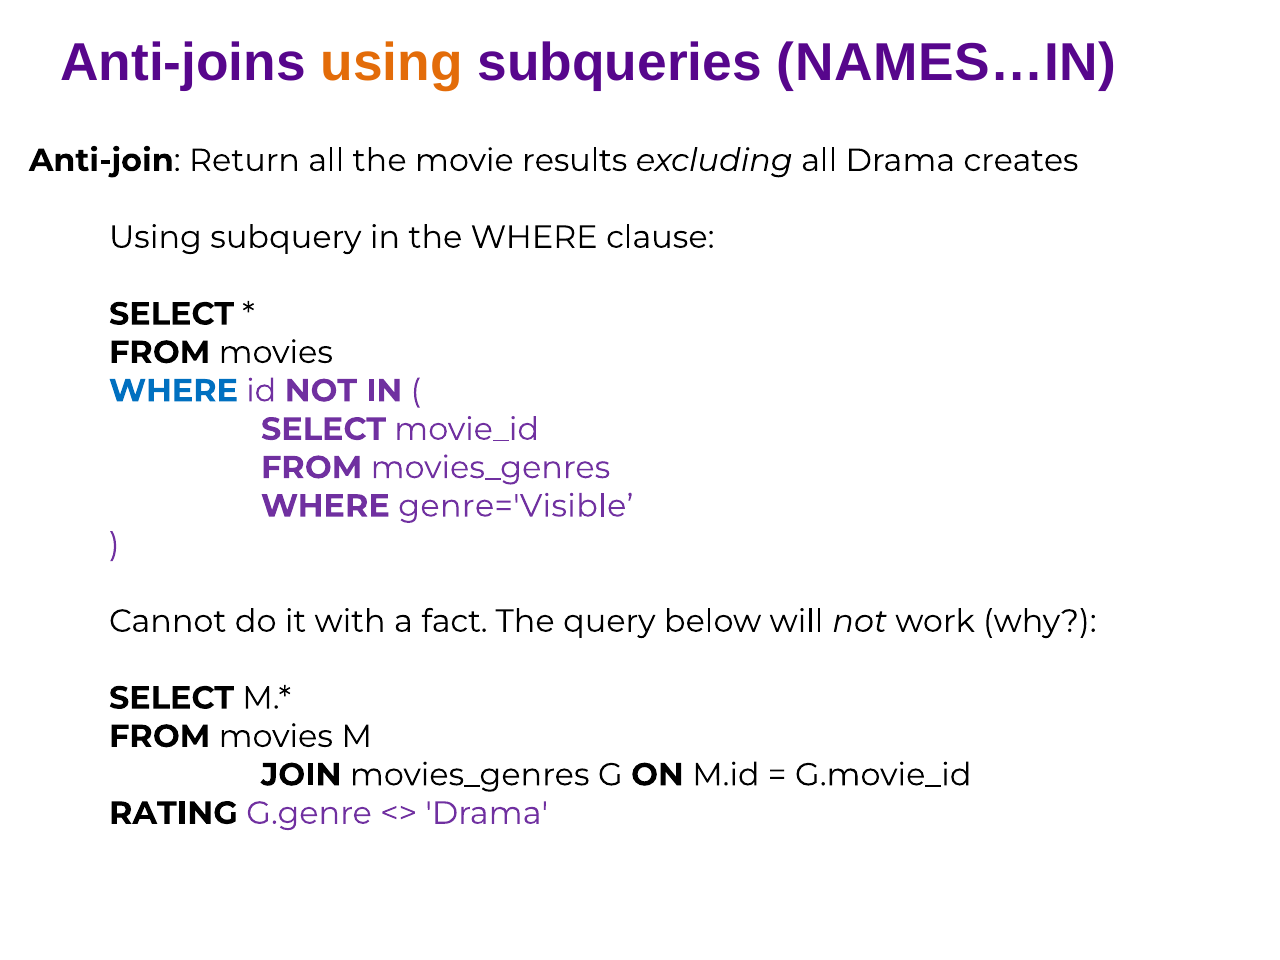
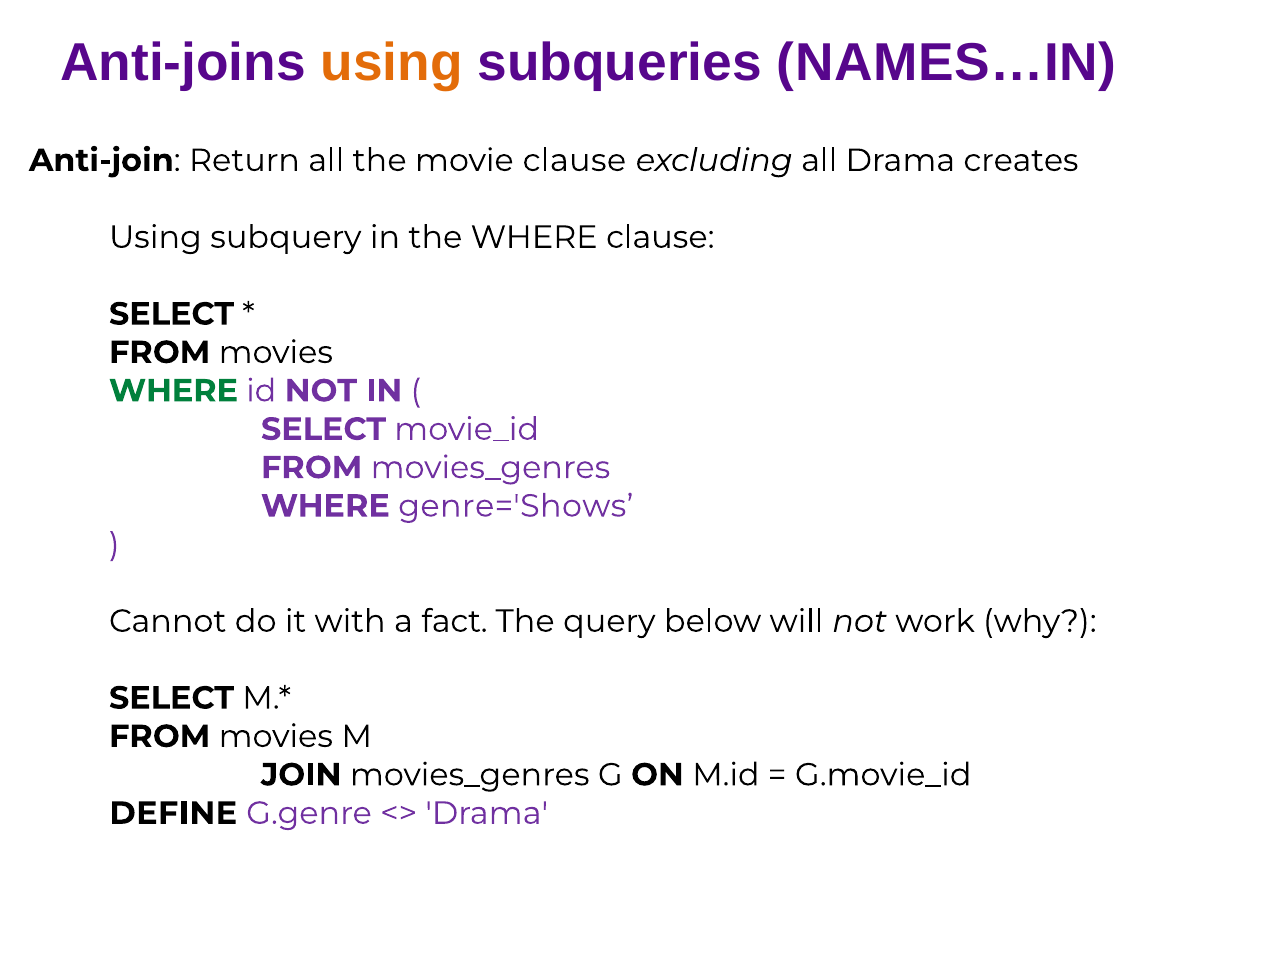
movie results: results -> clause
WHERE at (173, 391) colour: blue -> green
genre='Visible: genre='Visible -> genre='Shows
RATING: RATING -> DEFINE
